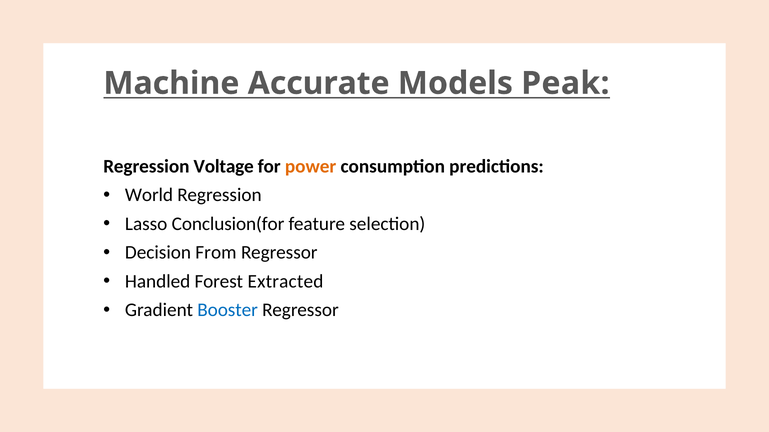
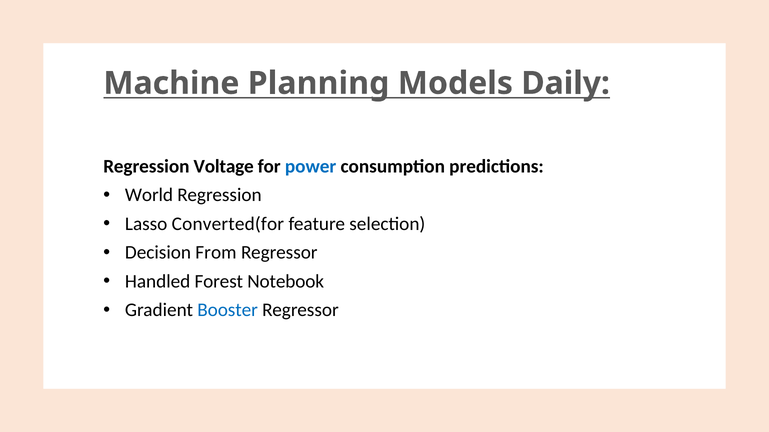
Accurate: Accurate -> Planning
Peak: Peak -> Daily
power colour: orange -> blue
Conclusion(for: Conclusion(for -> Converted(for
Extracted: Extracted -> Notebook
